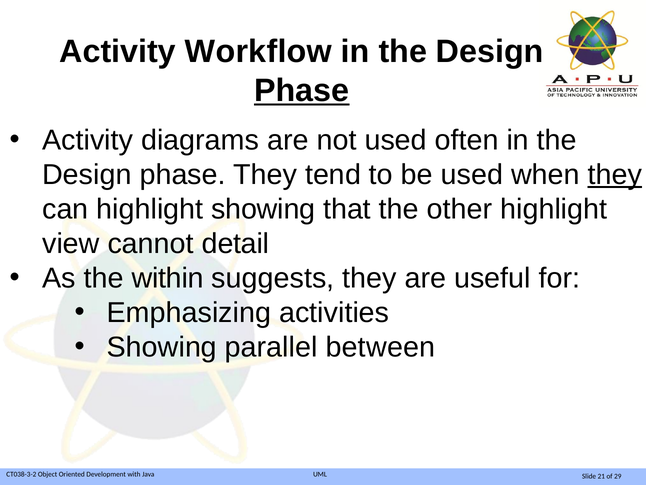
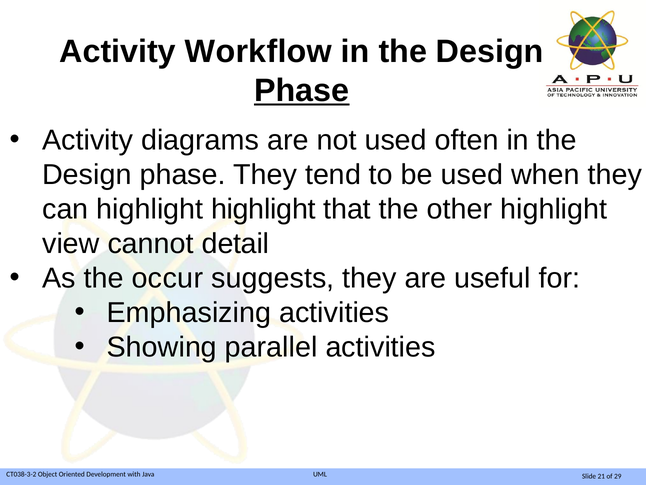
they at (615, 175) underline: present -> none
highlight showing: showing -> highlight
within: within -> occur
parallel between: between -> activities
